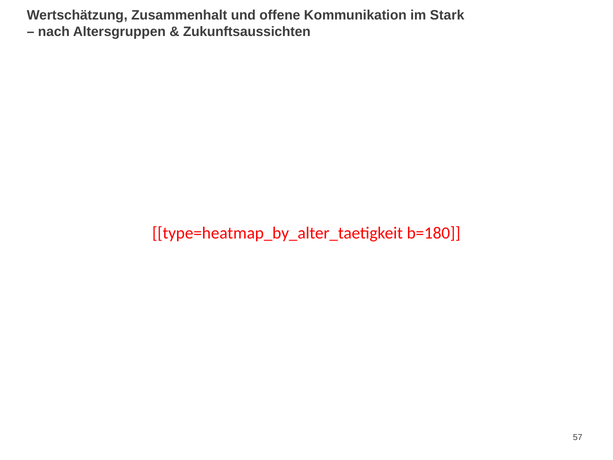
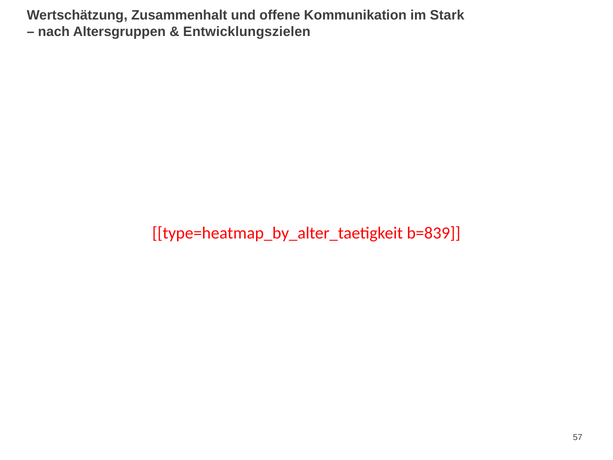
Zukunftsaussichten: Zukunftsaussichten -> Entwicklungszielen
b=180: b=180 -> b=839
